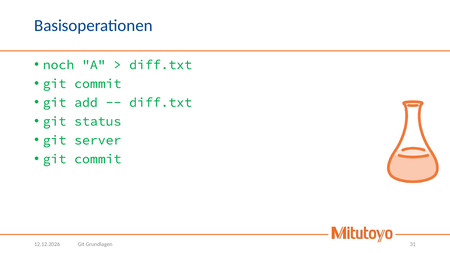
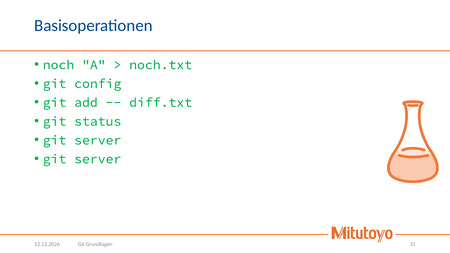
diff.txt at (161, 65): diff.txt -> noch.txt
commit at (98, 84): commit -> config
commit at (98, 159): commit -> server
